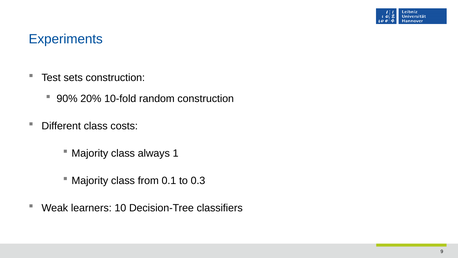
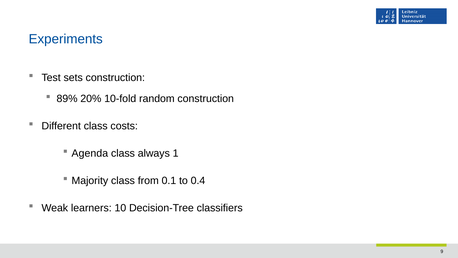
90%: 90% -> 89%
Majority at (90, 153): Majority -> Agenda
0.3: 0.3 -> 0.4
